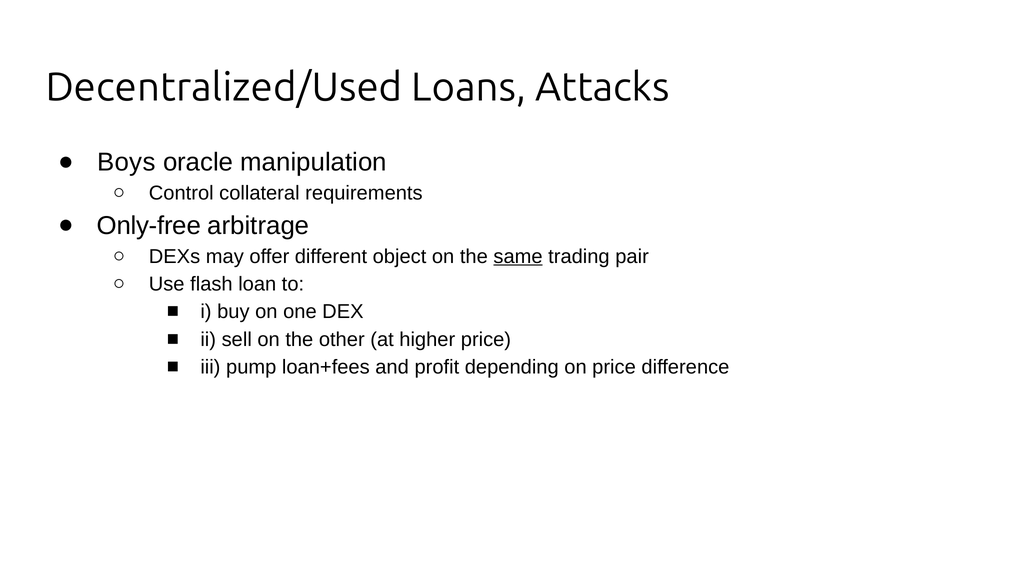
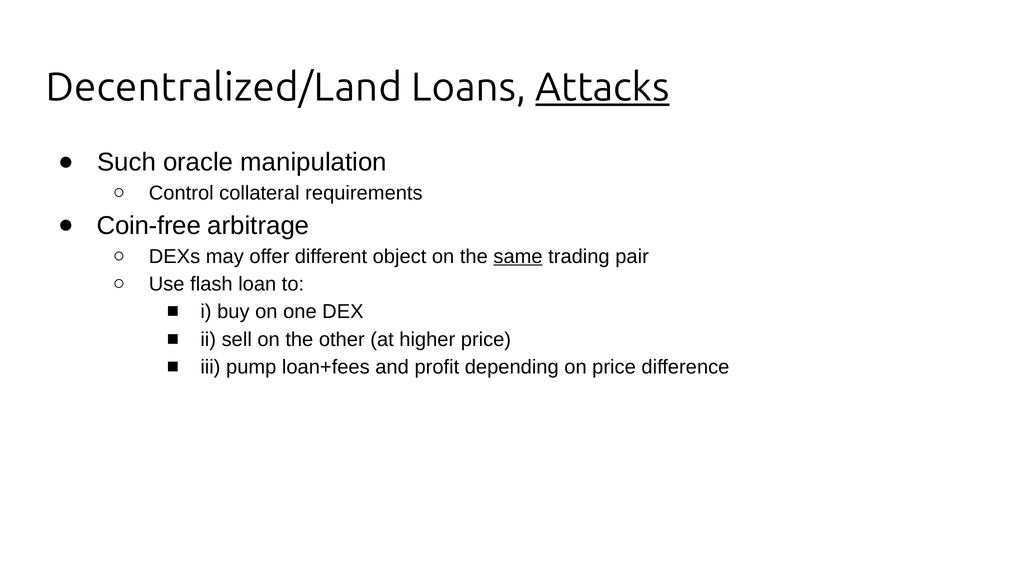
Decentralized/Used: Decentralized/Used -> Decentralized/Land
Attacks underline: none -> present
Boys: Boys -> Such
Only-free: Only-free -> Coin-free
